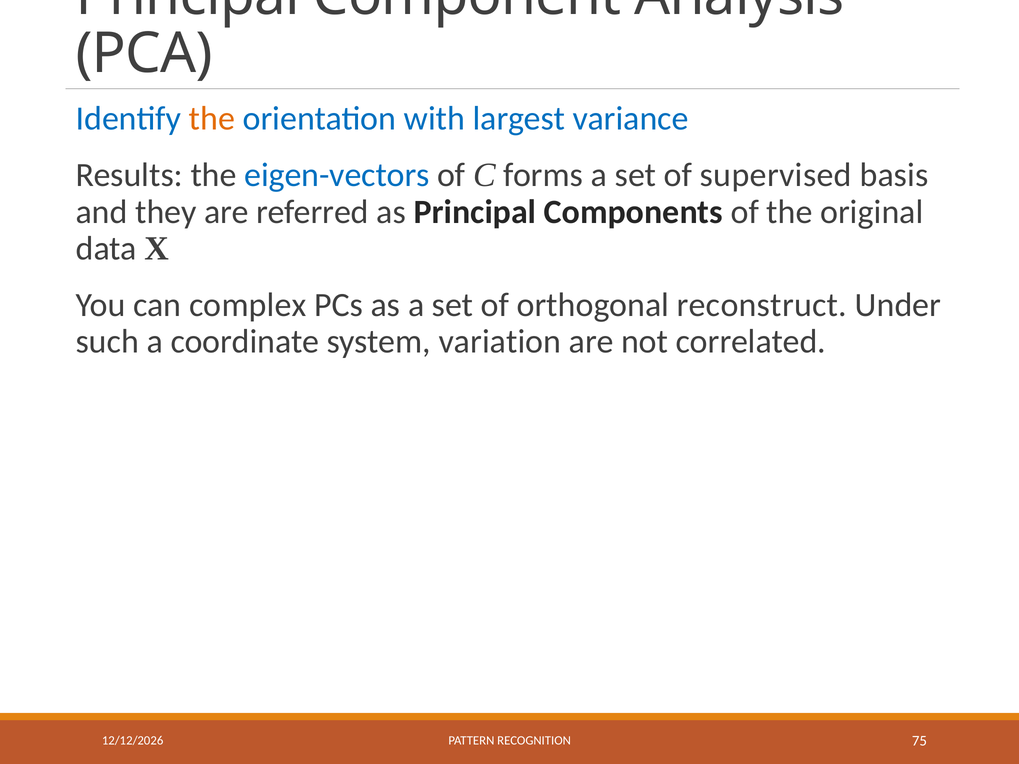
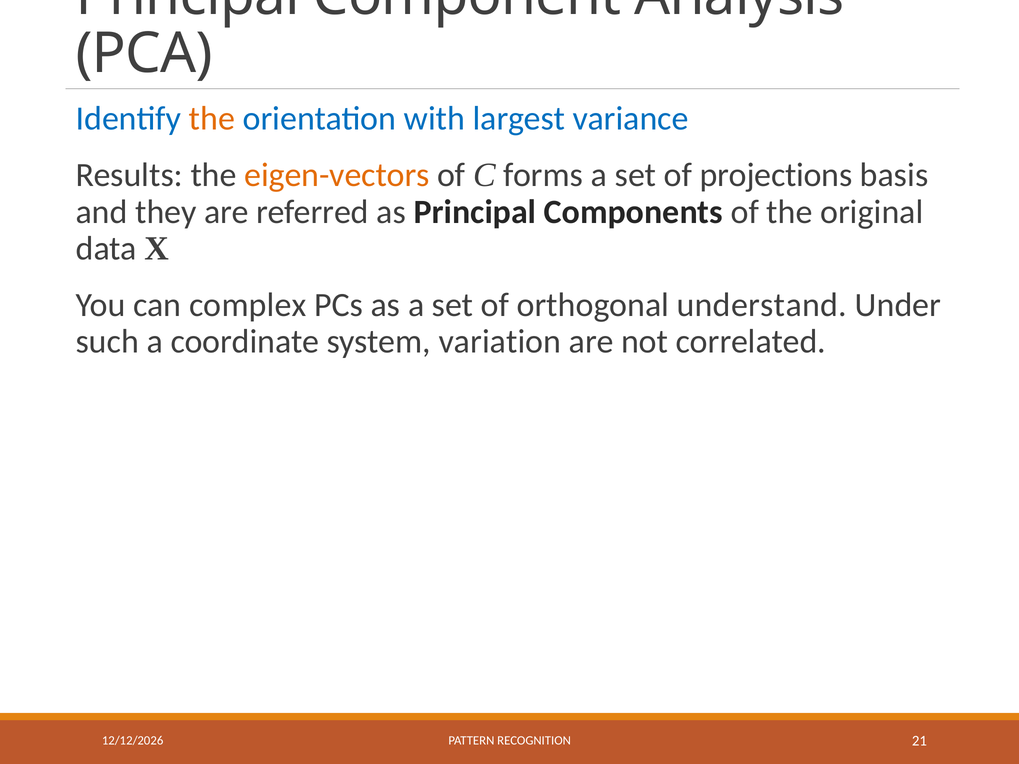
eigen-vectors colour: blue -> orange
supervised: supervised -> projections
reconstruct: reconstruct -> understand
75: 75 -> 21
